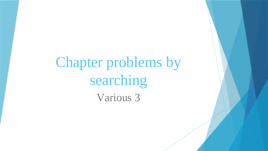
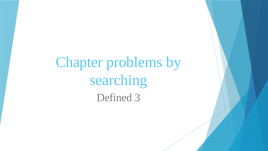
Various: Various -> Defined
